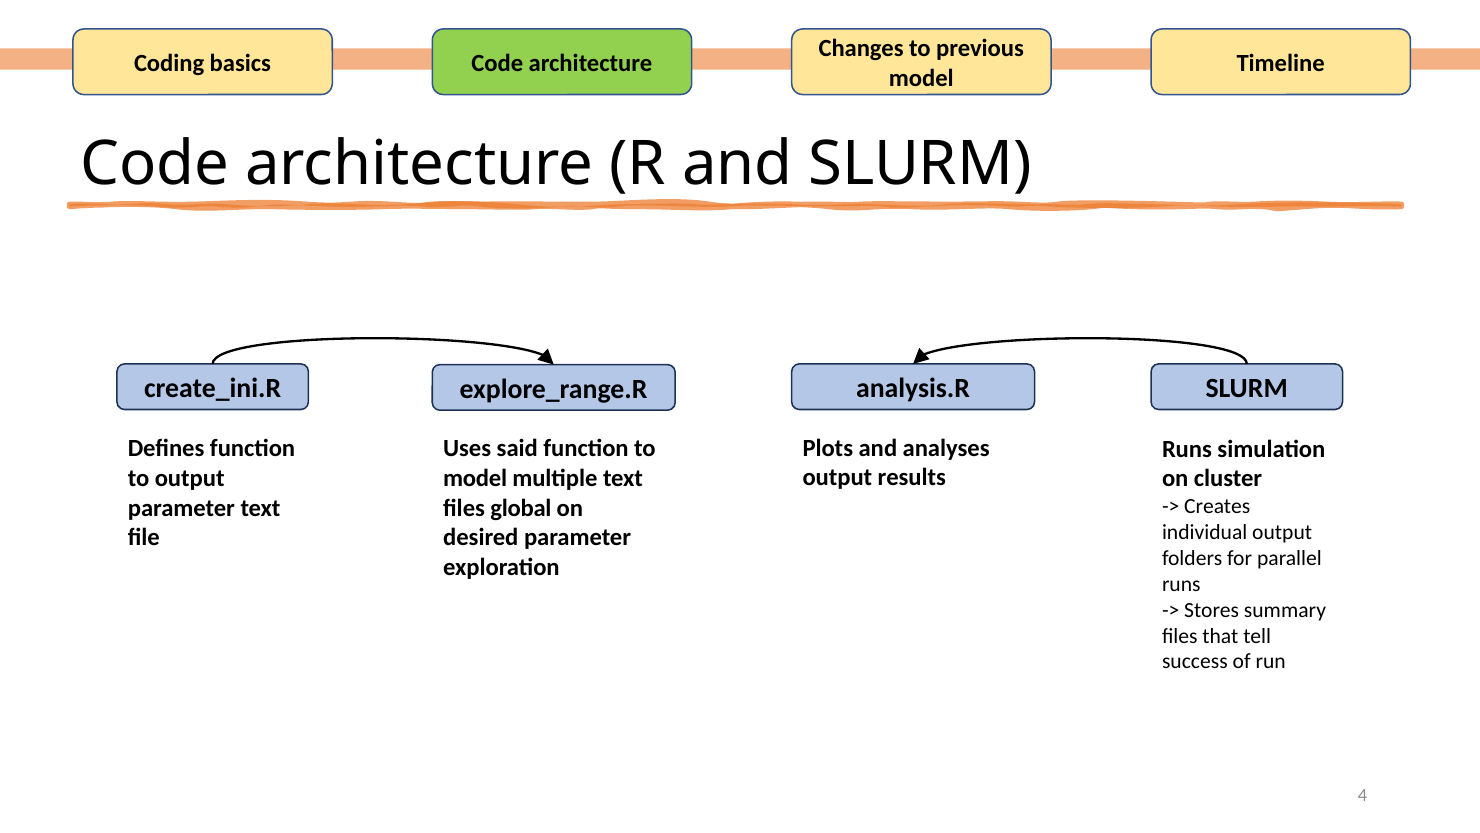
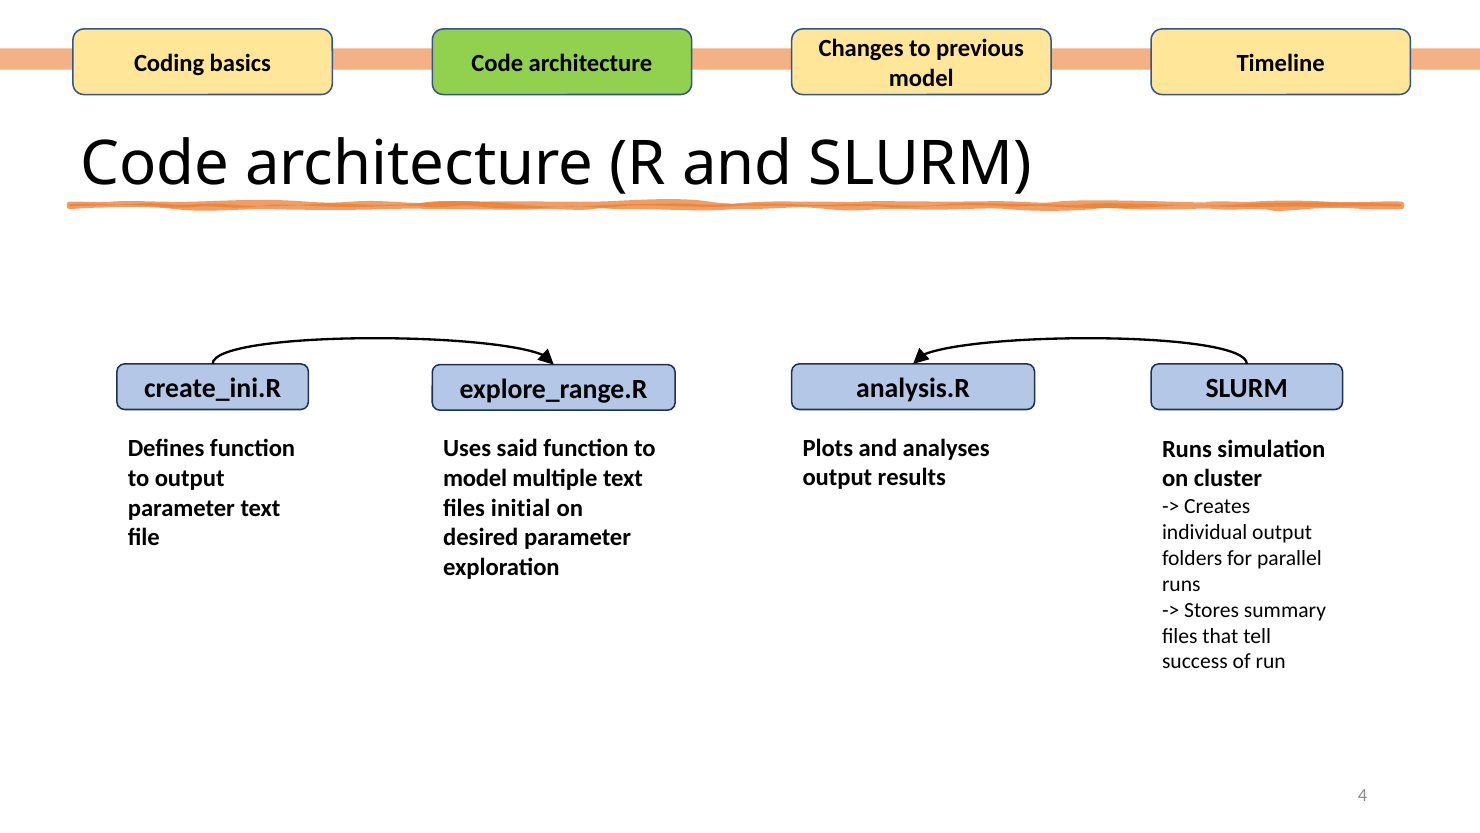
global: global -> initial
